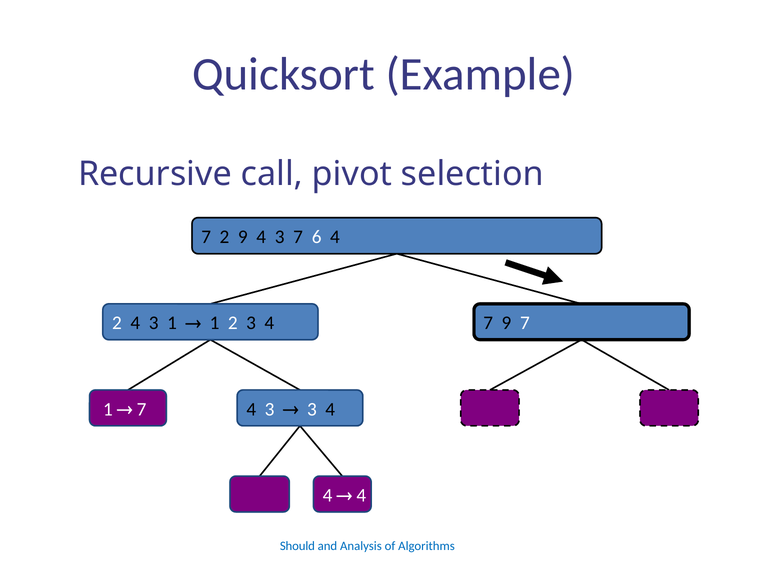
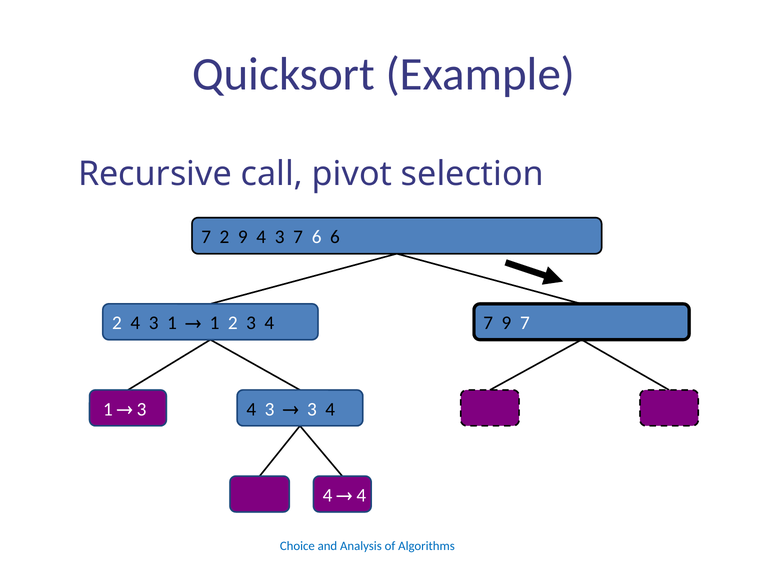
6 4: 4 -> 6
7 at (142, 409): 7 -> 3
Should: Should -> Choice
